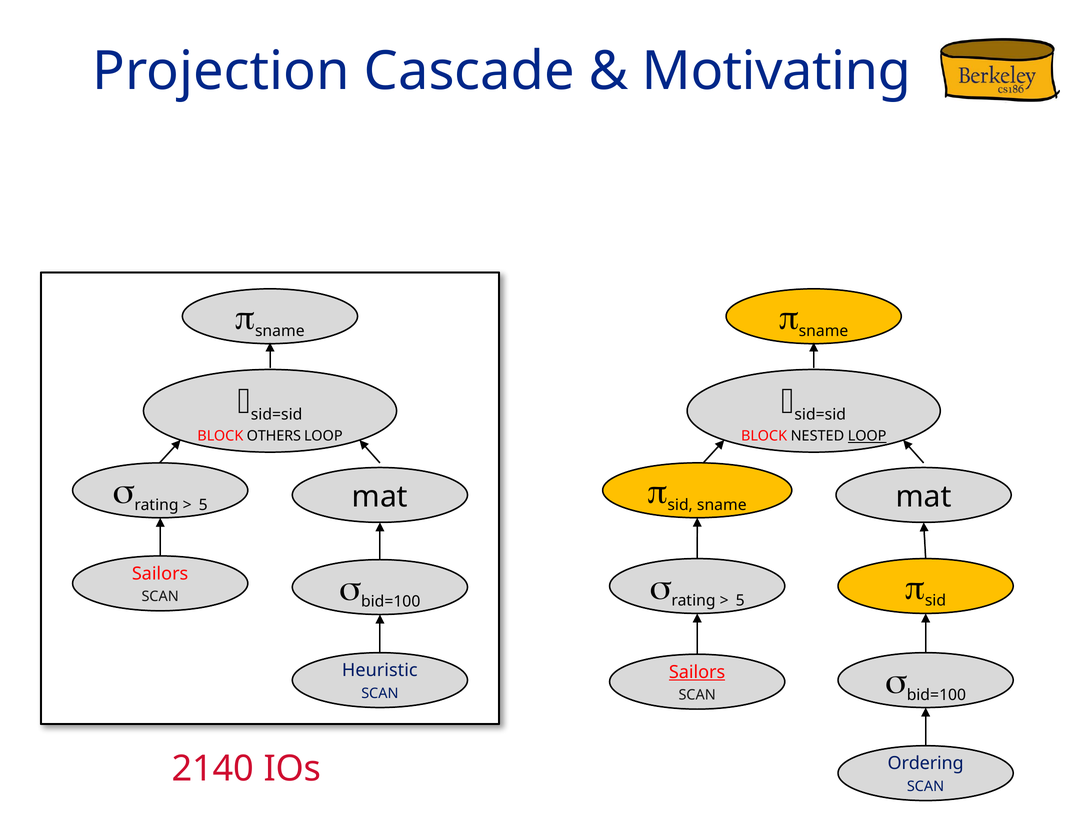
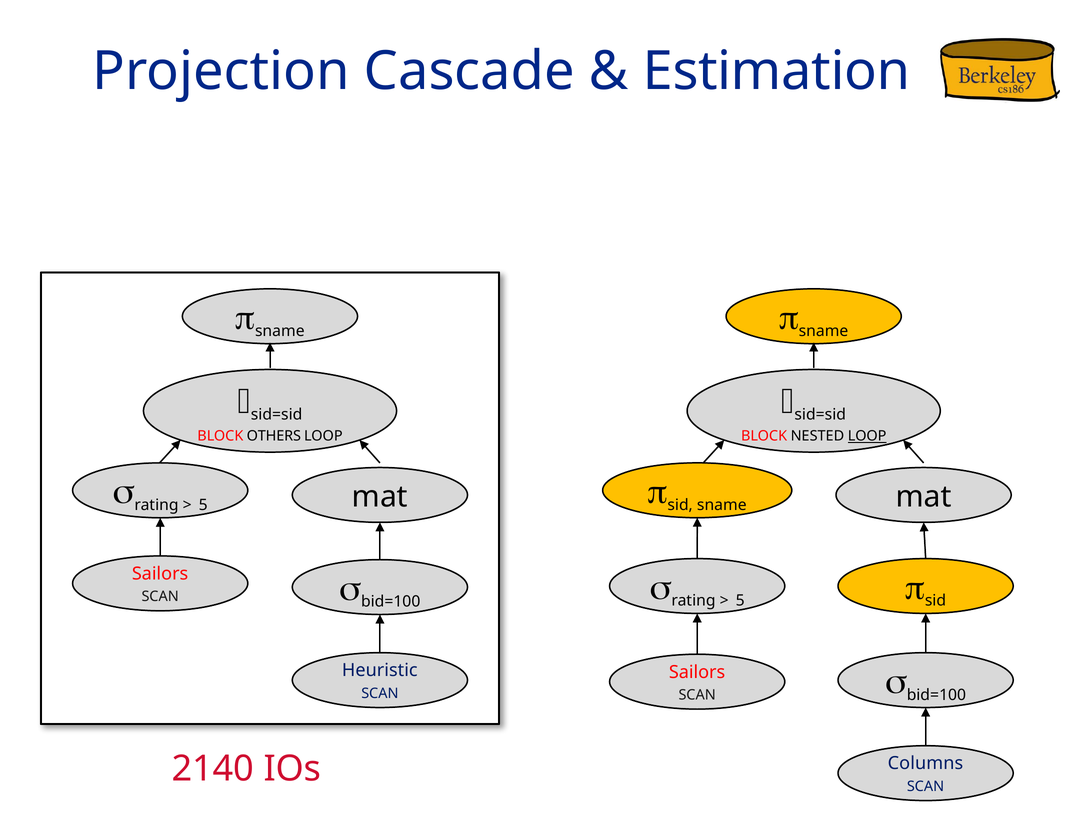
Motivating: Motivating -> Estimation
Sailors at (697, 673) underline: present -> none
Ordering: Ordering -> Columns
